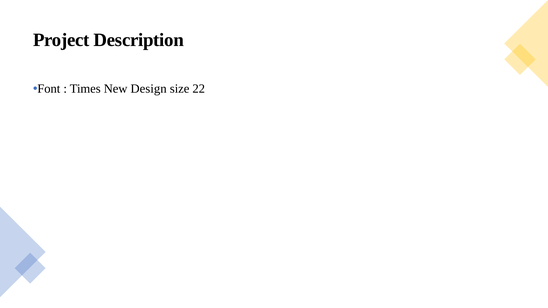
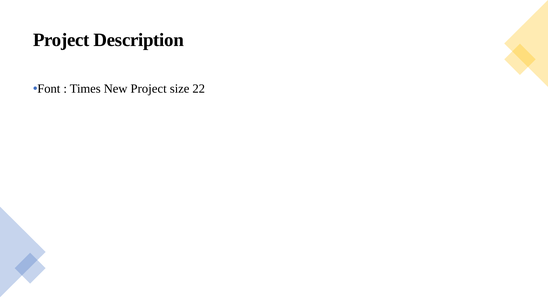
New Design: Design -> Project
